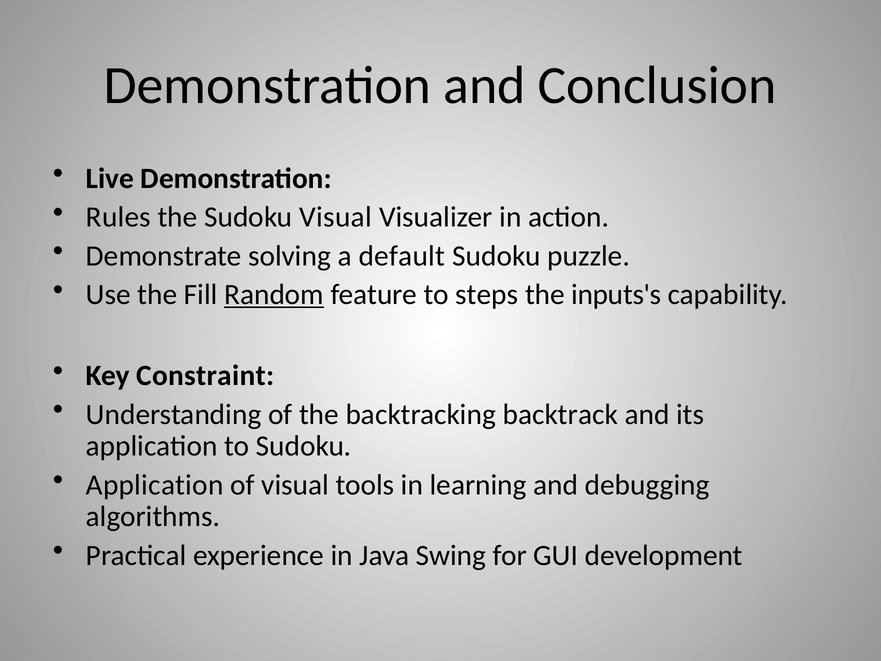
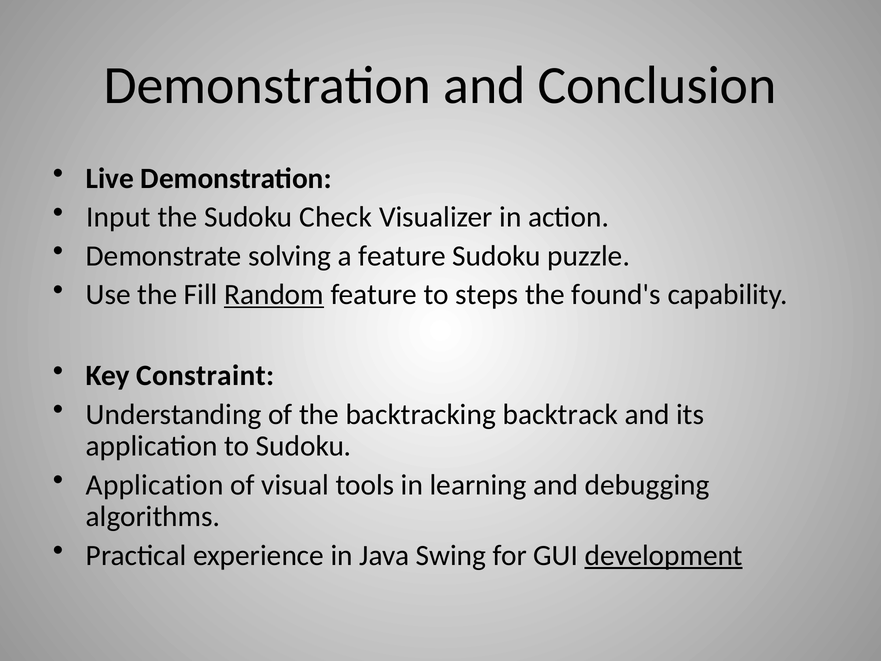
Rules: Rules -> Input
Sudoku Visual: Visual -> Check
a default: default -> feature
inputs's: inputs's -> found's
development underline: none -> present
